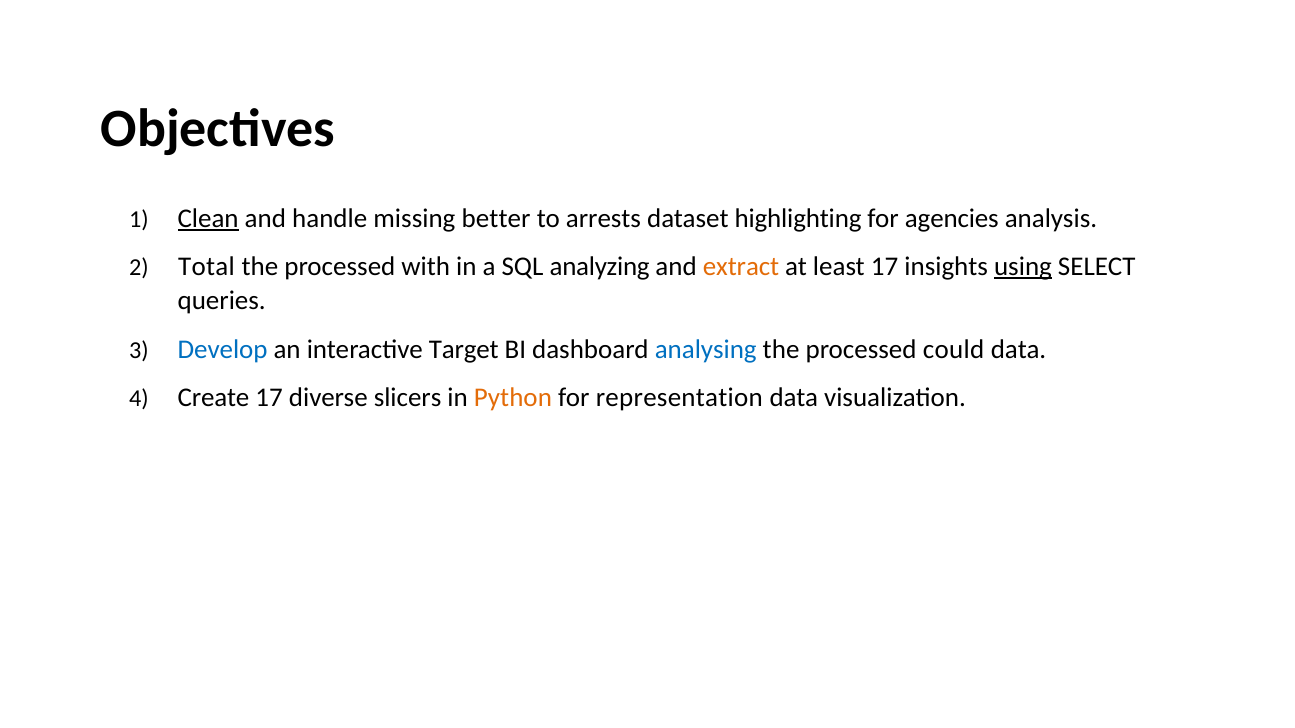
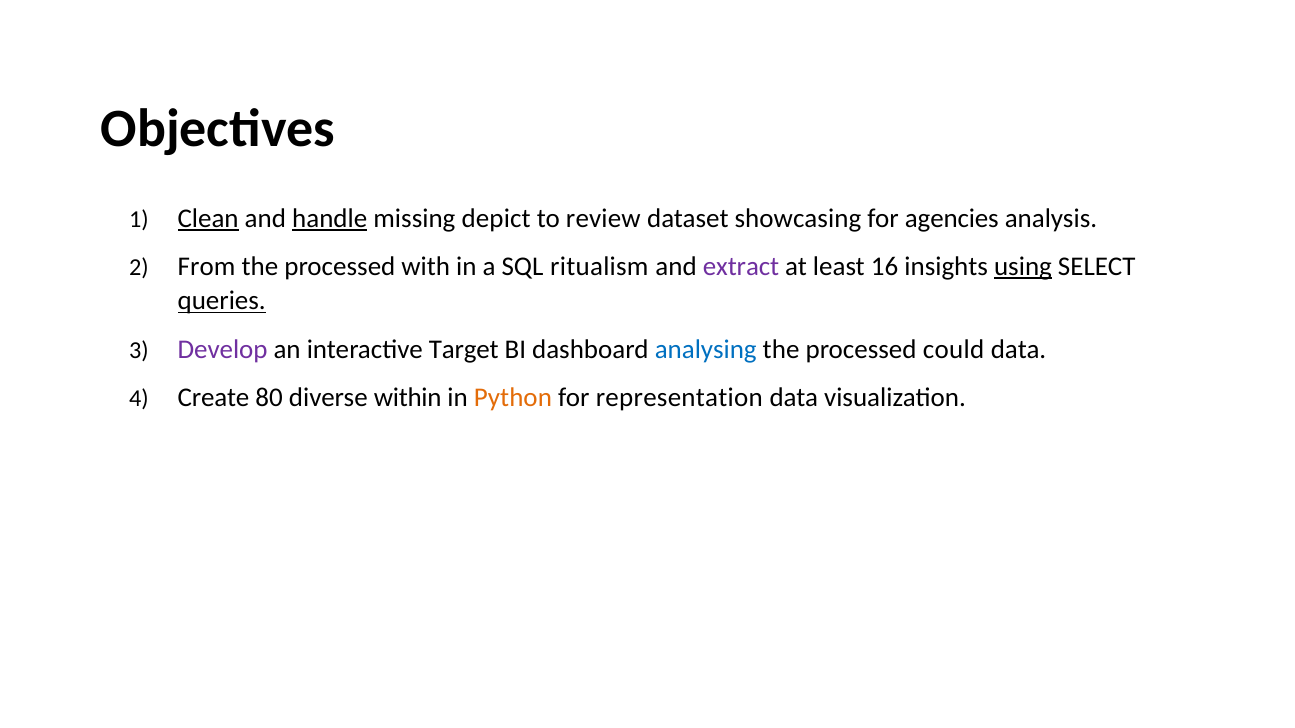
handle underline: none -> present
better: better -> depict
arrests: arrests -> review
highlighting: highlighting -> showcasing
Total: Total -> From
analyzing: analyzing -> ritualism
extract colour: orange -> purple
least 17: 17 -> 16
queries underline: none -> present
Develop colour: blue -> purple
Create 17: 17 -> 80
slicers: slicers -> within
